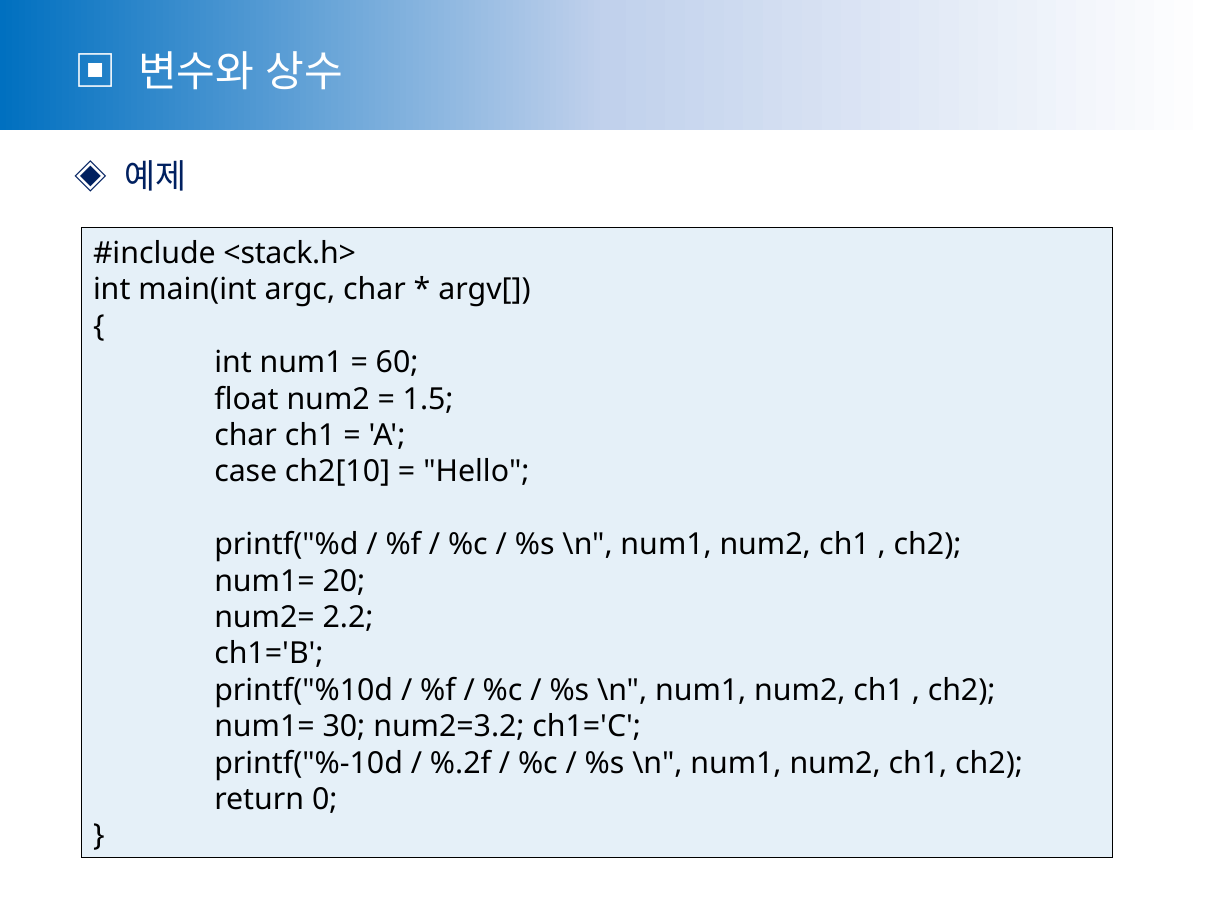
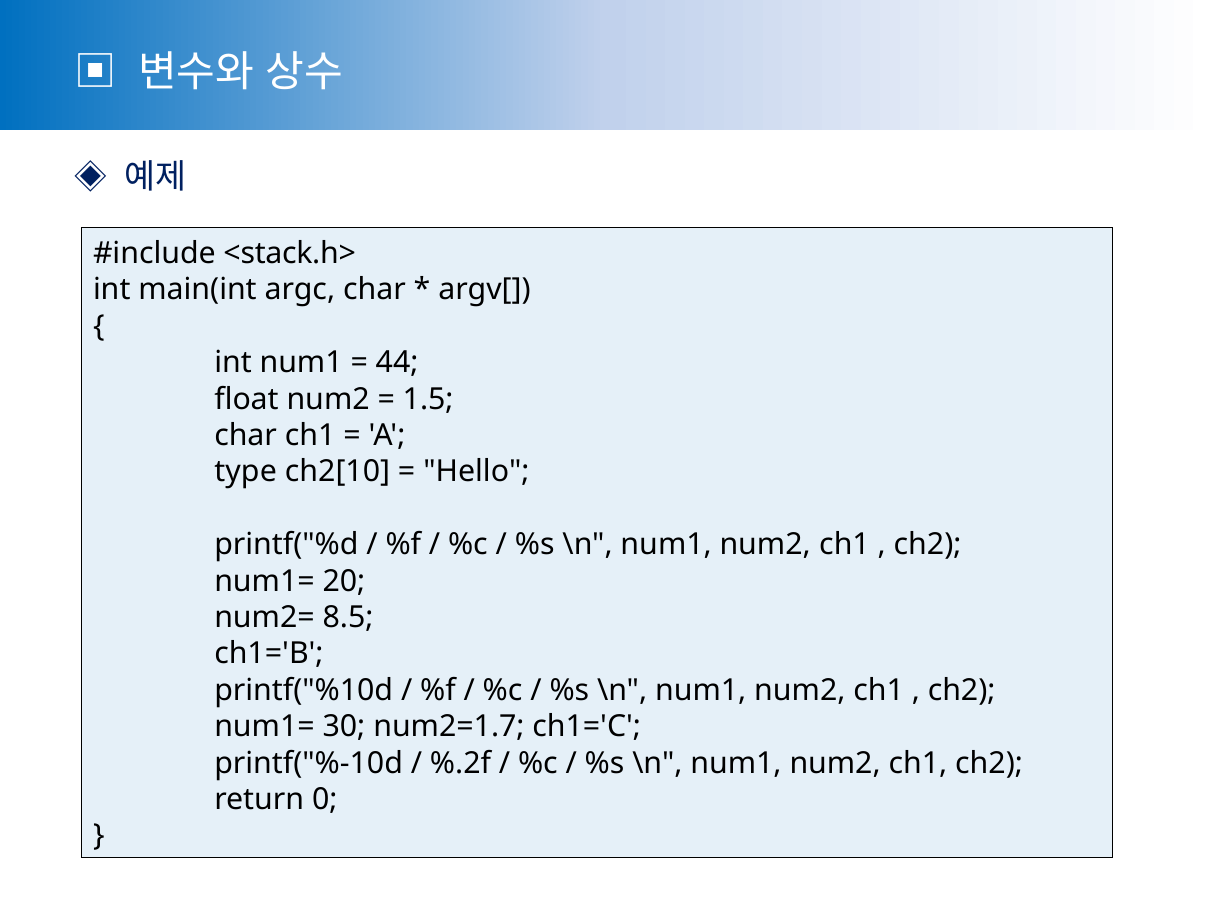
60: 60 -> 44
case: case -> type
2.2: 2.2 -> 8.5
num2=3.2: num2=3.2 -> num2=1.7
